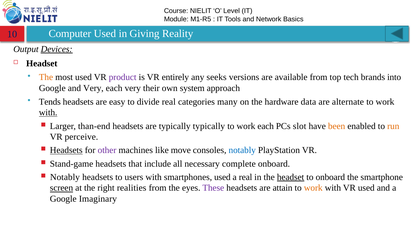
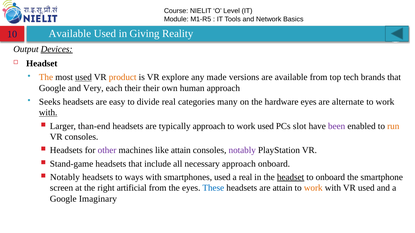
Computer at (70, 34): Computer -> Available
used at (83, 77) underline: none -> present
product colour: purple -> orange
entirely: entirely -> explore
seeks: seeks -> made
brands into: into -> that
each very: very -> their
system: system -> human
Tends: Tends -> Seeks
hardware data: data -> eyes
typically typically: typically -> approach
work each: each -> used
been colour: orange -> purple
VR perceive: perceive -> consoles
Headsets at (66, 151) underline: present -> none
like move: move -> attain
notably at (242, 151) colour: blue -> purple
necessary complete: complete -> approach
users: users -> ways
screen underline: present -> none
realities: realities -> artificial
These colour: purple -> blue
